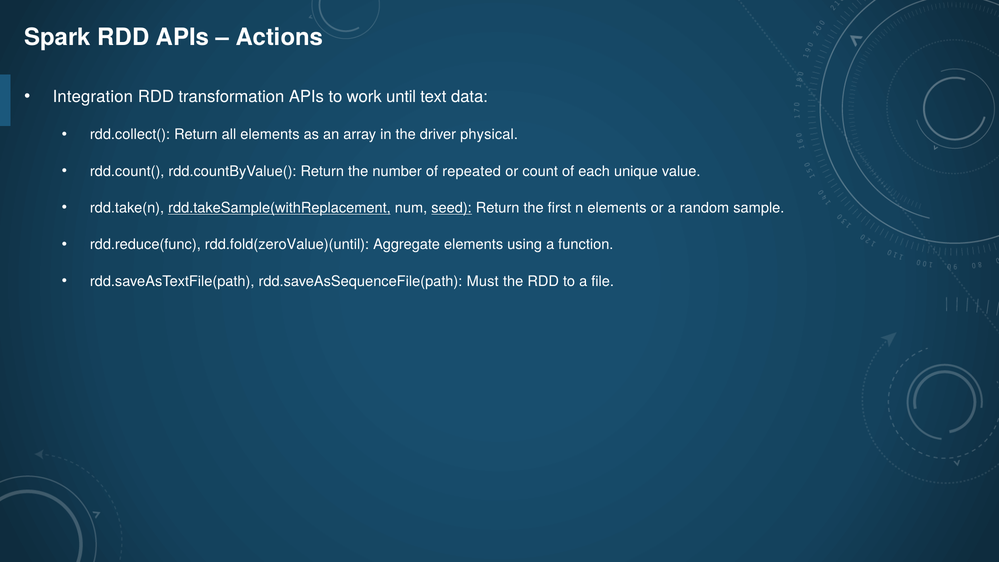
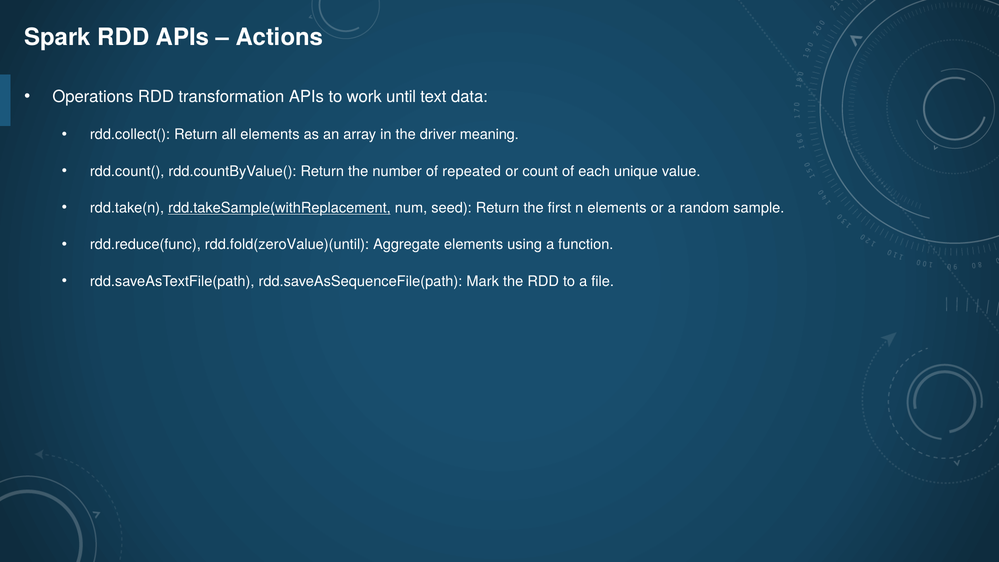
Integration: Integration -> Operations
physical: physical -> meaning
seed underline: present -> none
Must: Must -> Mark
